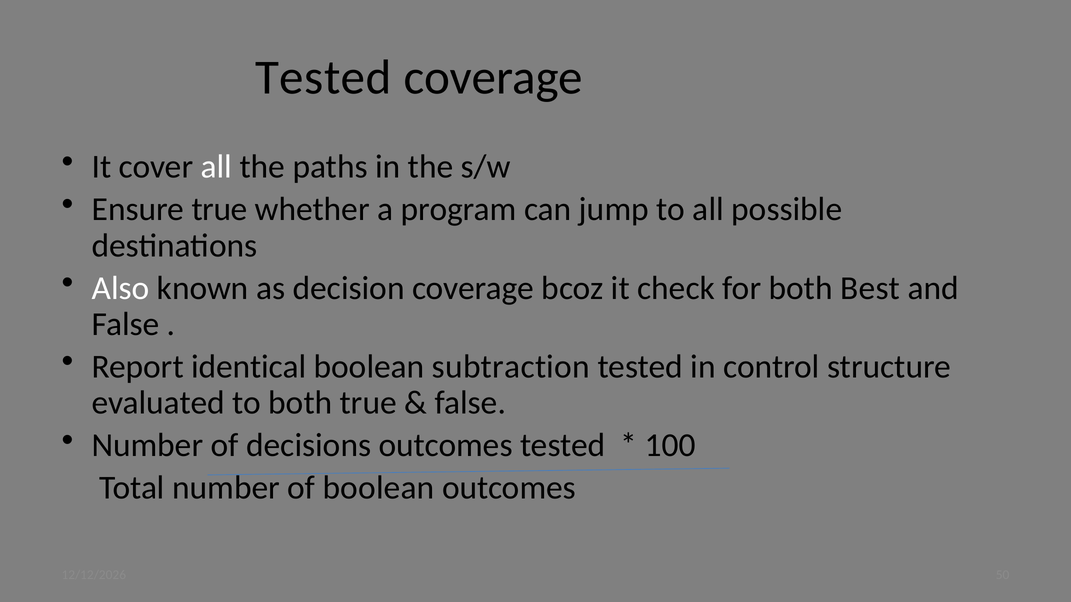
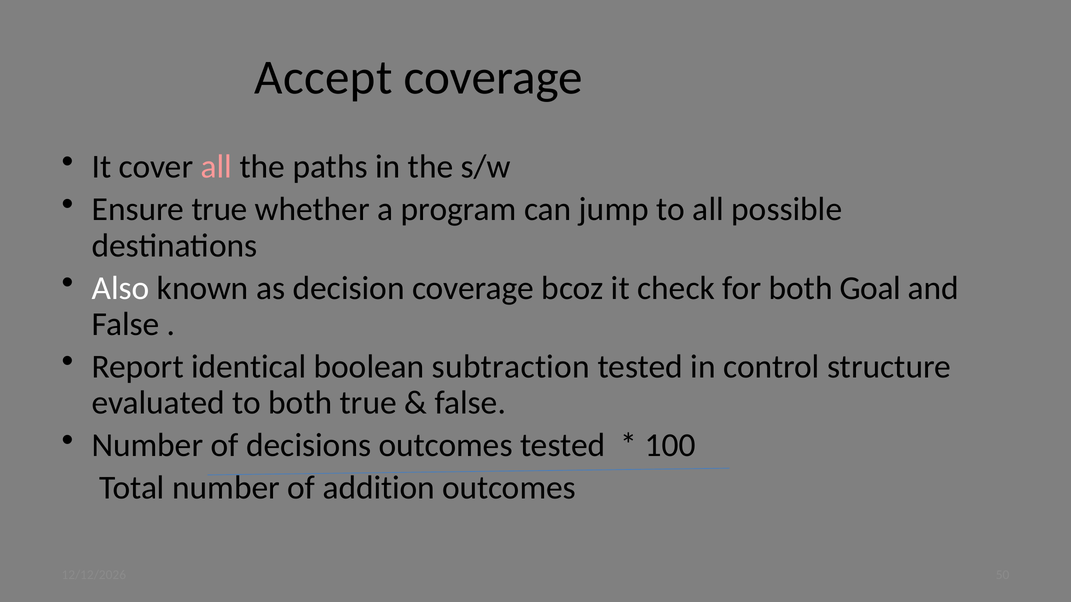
Tested at (323, 78): Tested -> Accept
all at (216, 167) colour: white -> pink
Best: Best -> Goal
of boolean: boolean -> addition
